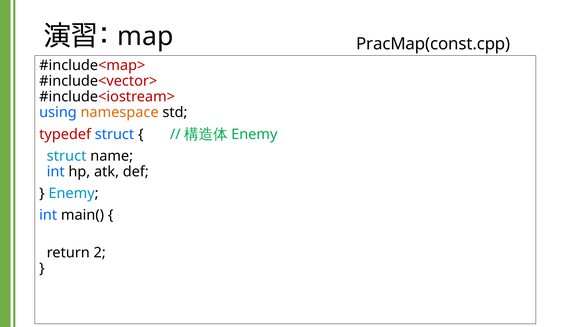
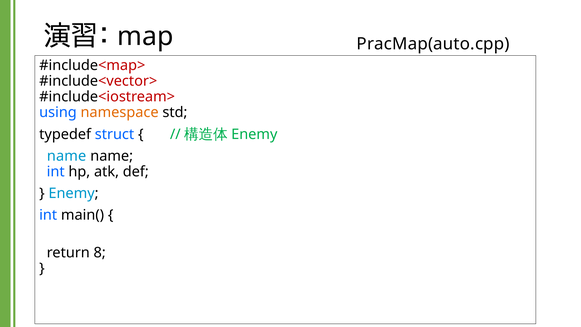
PracMap(const.cpp: PracMap(const.cpp -> PracMap(auto.cpp
typedef colour: red -> black
struct at (67, 156): struct -> name
2: 2 -> 8
